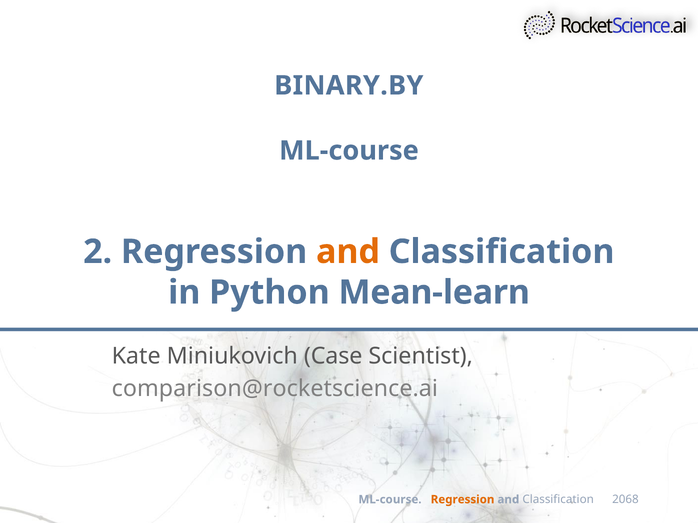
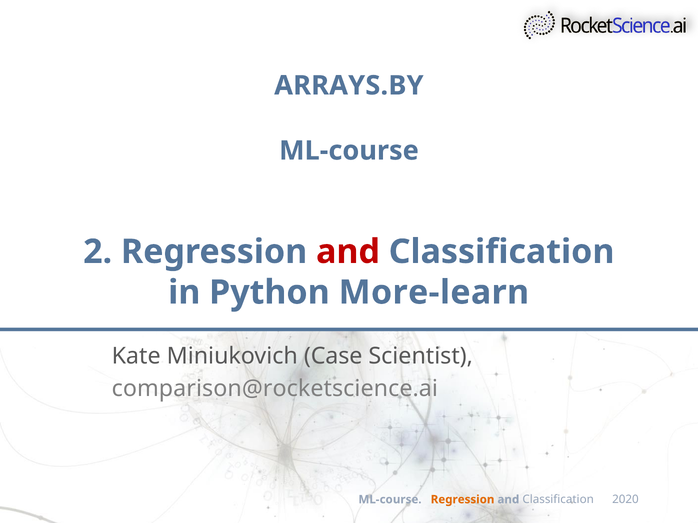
BINARY.BY: BINARY.BY -> ARRAYS.BY
and at (348, 252) colour: orange -> red
Mean-learn: Mean-learn -> More-learn
2068: 2068 -> 2020
